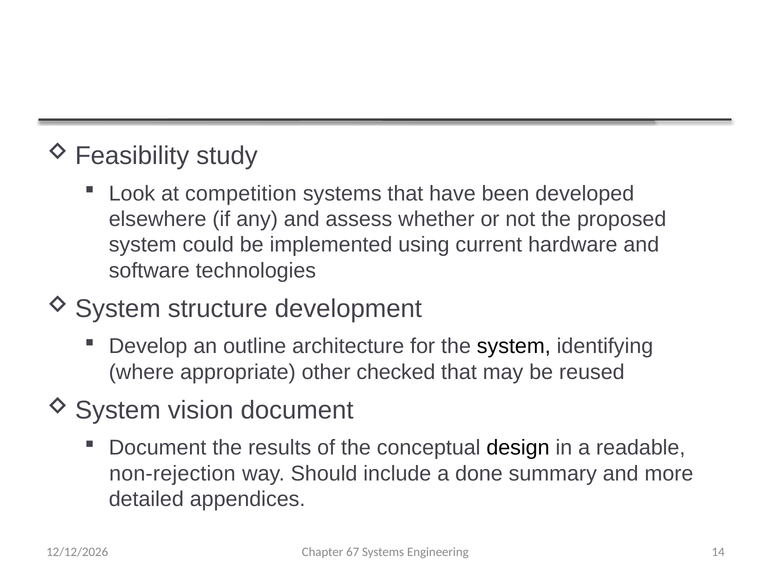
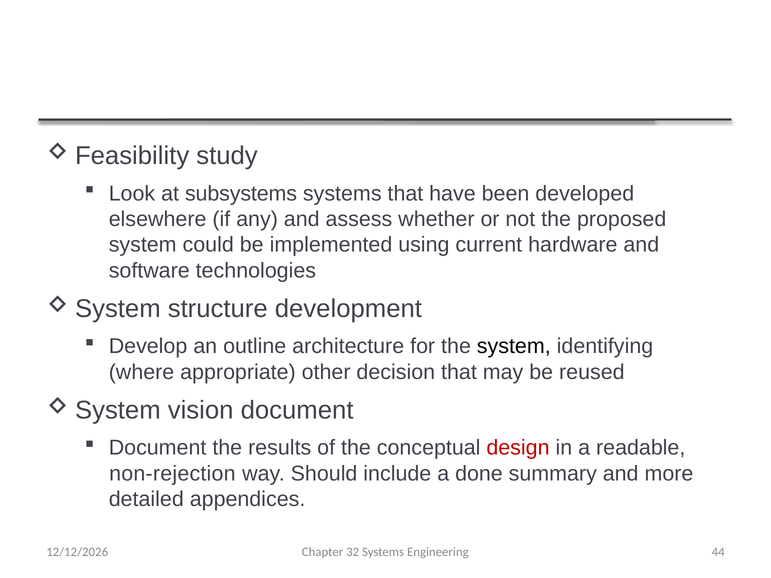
competition: competition -> subsystems
checked: checked -> decision
design colour: black -> red
67: 67 -> 32
14: 14 -> 44
